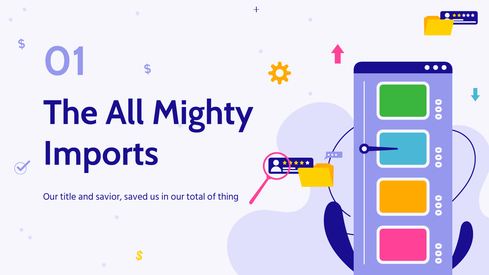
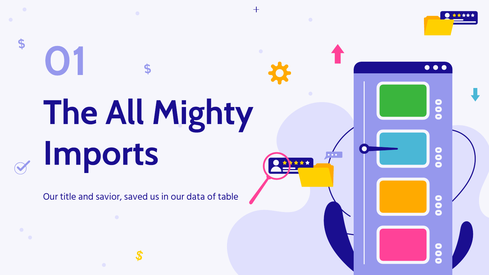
total: total -> data
thing: thing -> table
